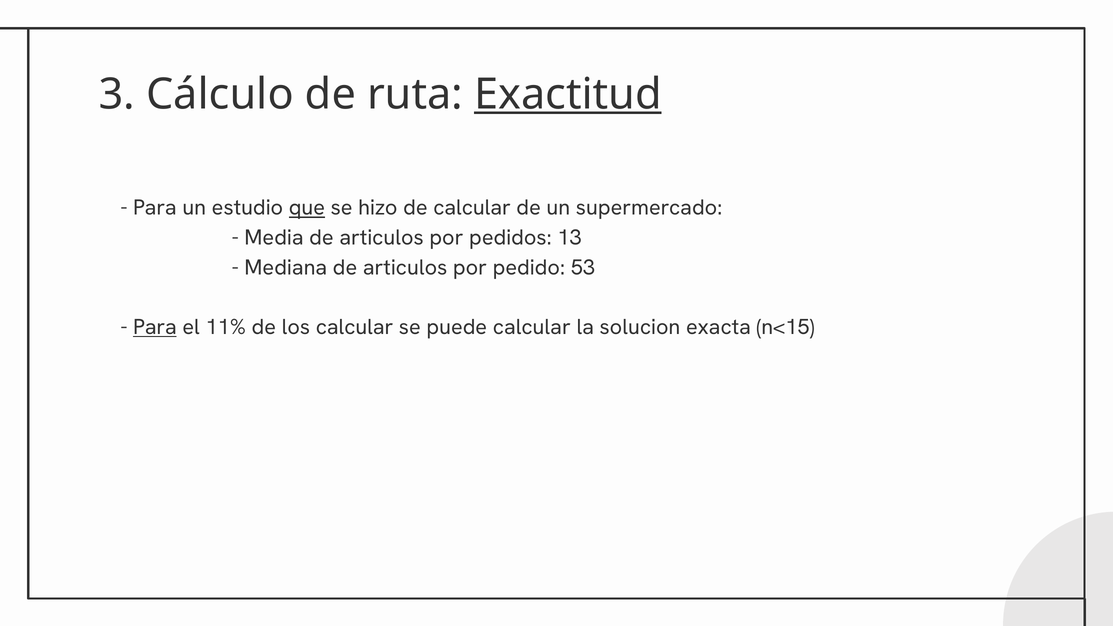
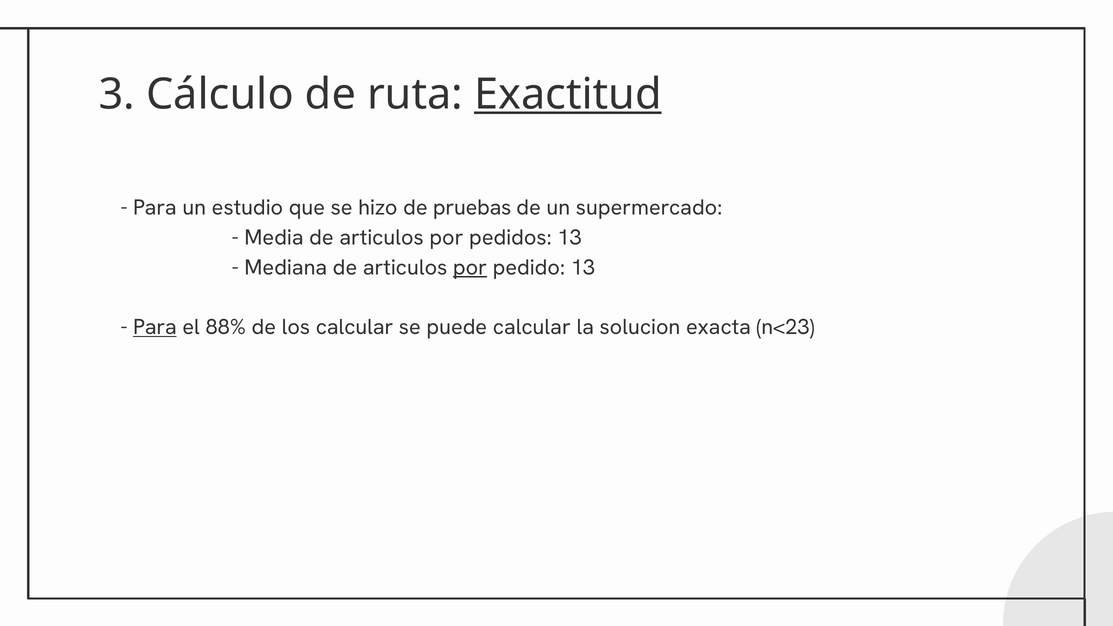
que underline: present -> none
de calcular: calcular -> pruebas
por at (470, 268) underline: none -> present
pedido 53: 53 -> 13
11%: 11% -> 88%
n<15: n<15 -> n<23
